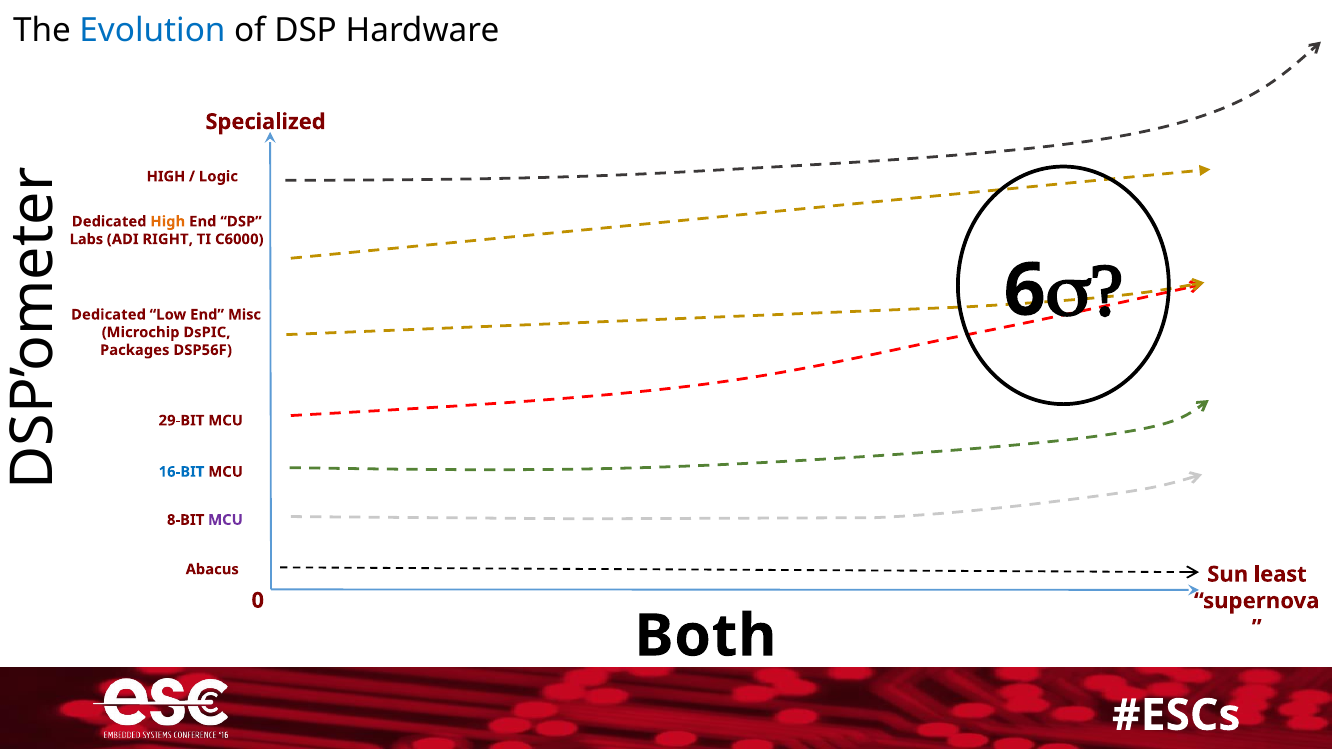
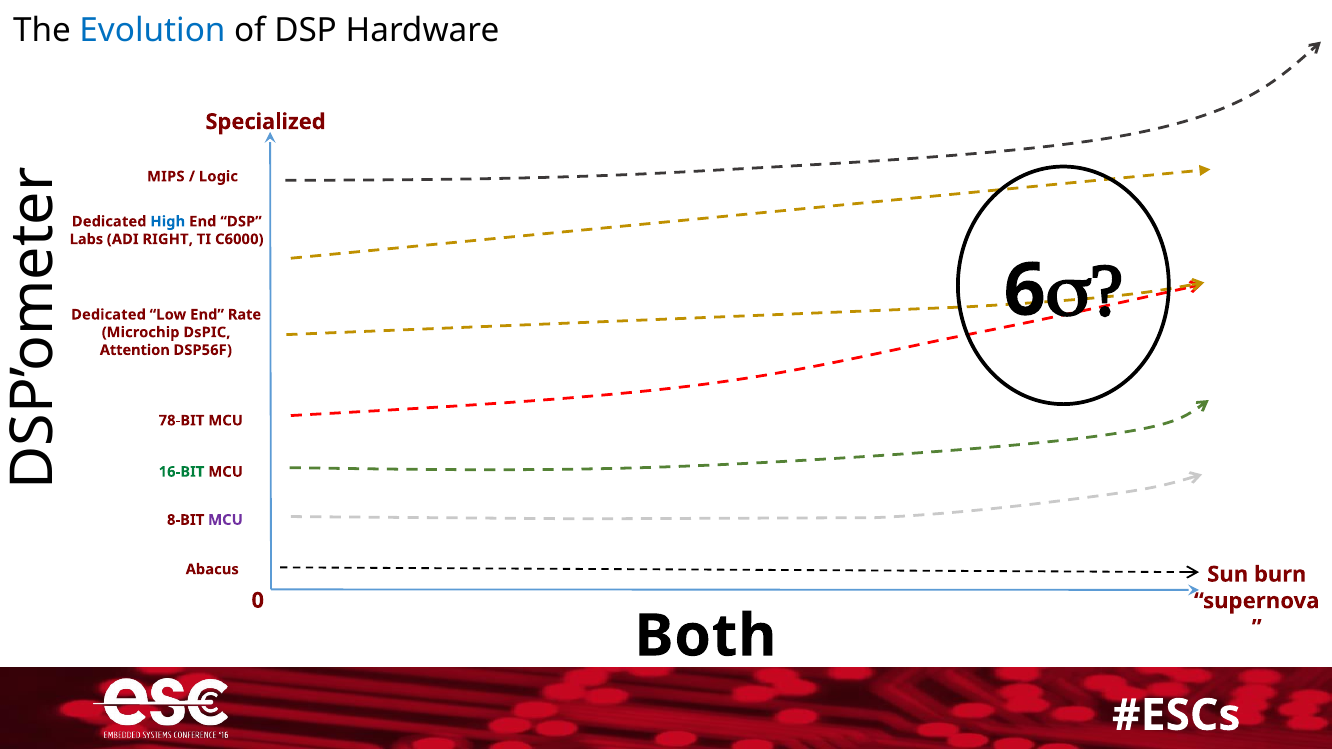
HIGH at (166, 177): HIGH -> MIPS
High at (168, 222) colour: orange -> blue
Misc: Misc -> Rate
Packages: Packages -> Attention
29-BIT: 29-BIT -> 78-BIT
16-BIT colour: blue -> green
least: least -> burn
